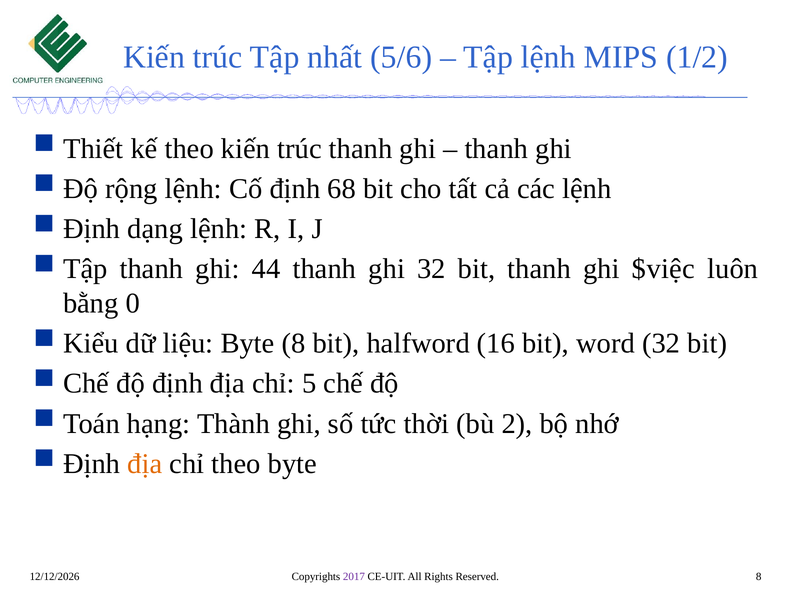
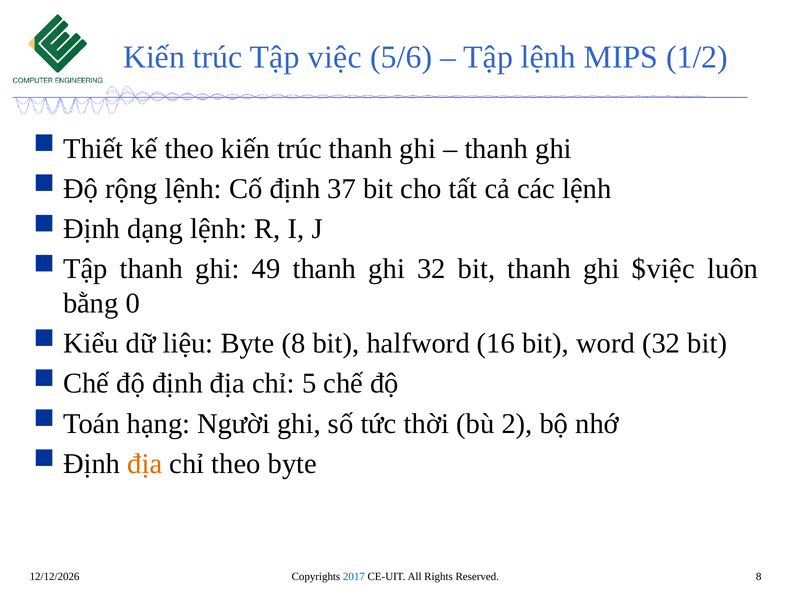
nhất: nhất -> việc
68: 68 -> 37
44: 44 -> 49
Thành: Thành -> Người
2017 colour: purple -> blue
